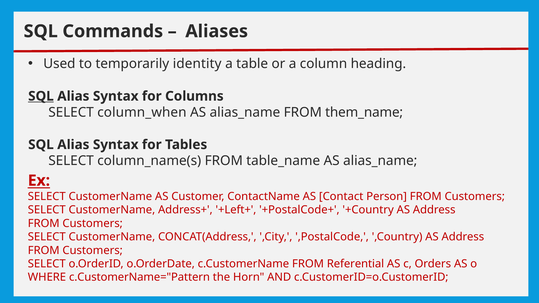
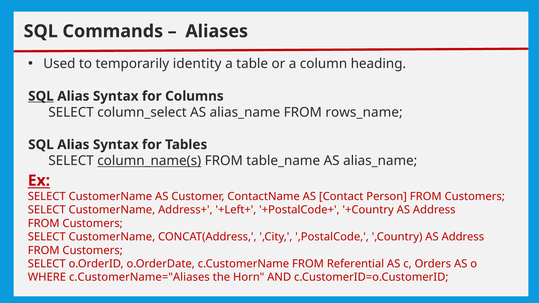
column_when: column_when -> column_select
them_name: them_name -> rows_name
column_name(s underline: none -> present
c.CustomerName="Pattern: c.CustomerName="Pattern -> c.CustomerName="Aliases
